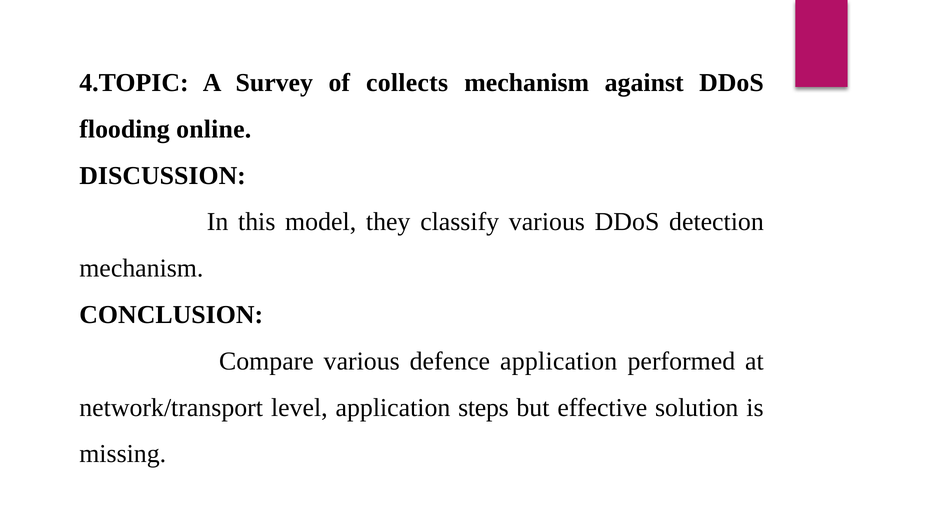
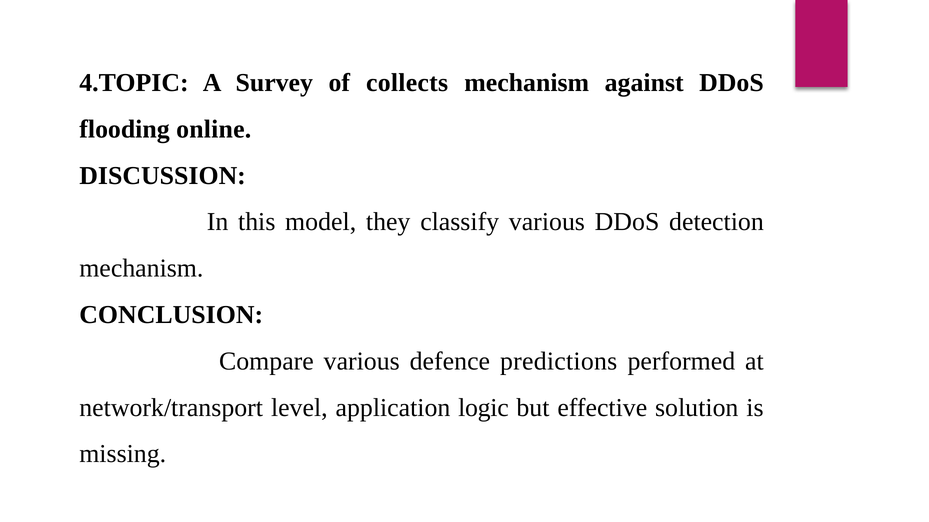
defence application: application -> predictions
steps: steps -> logic
